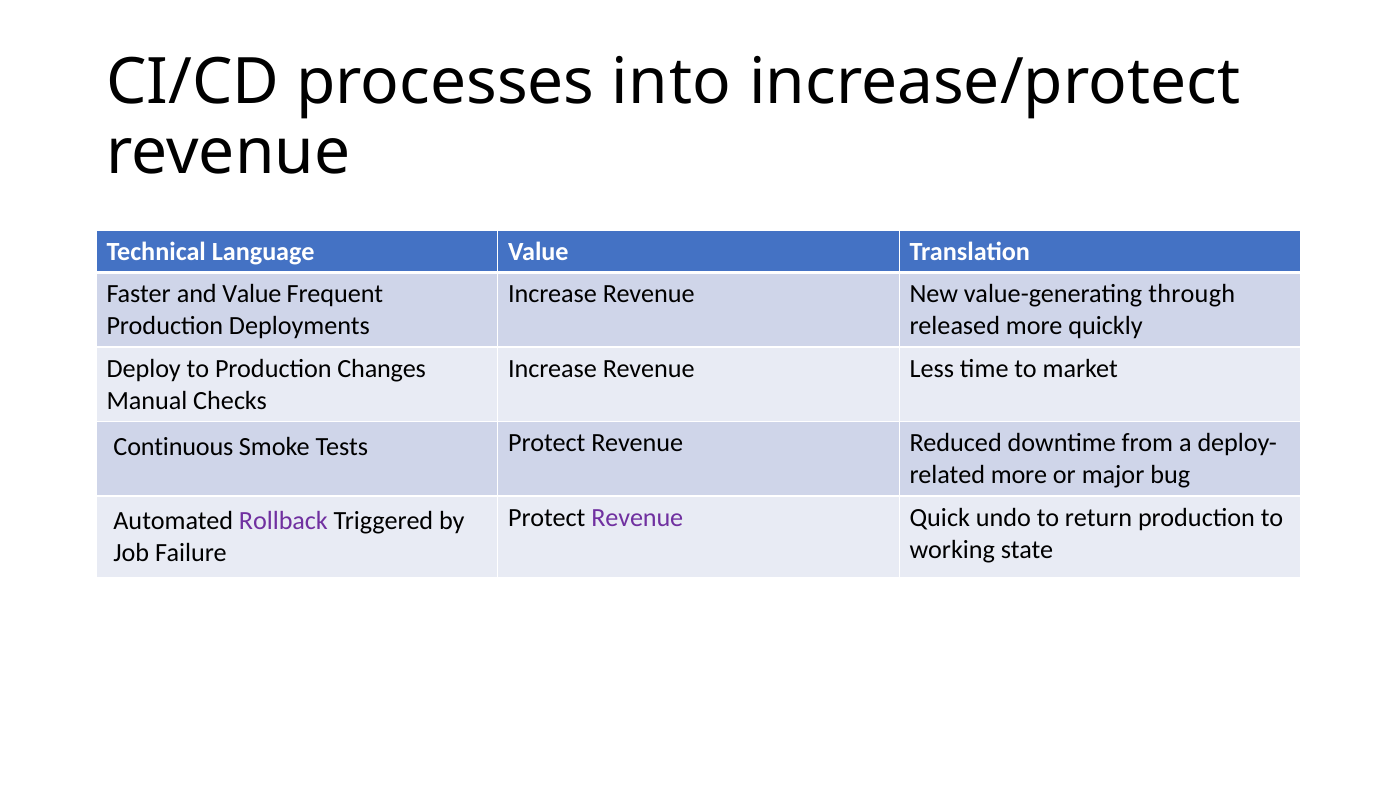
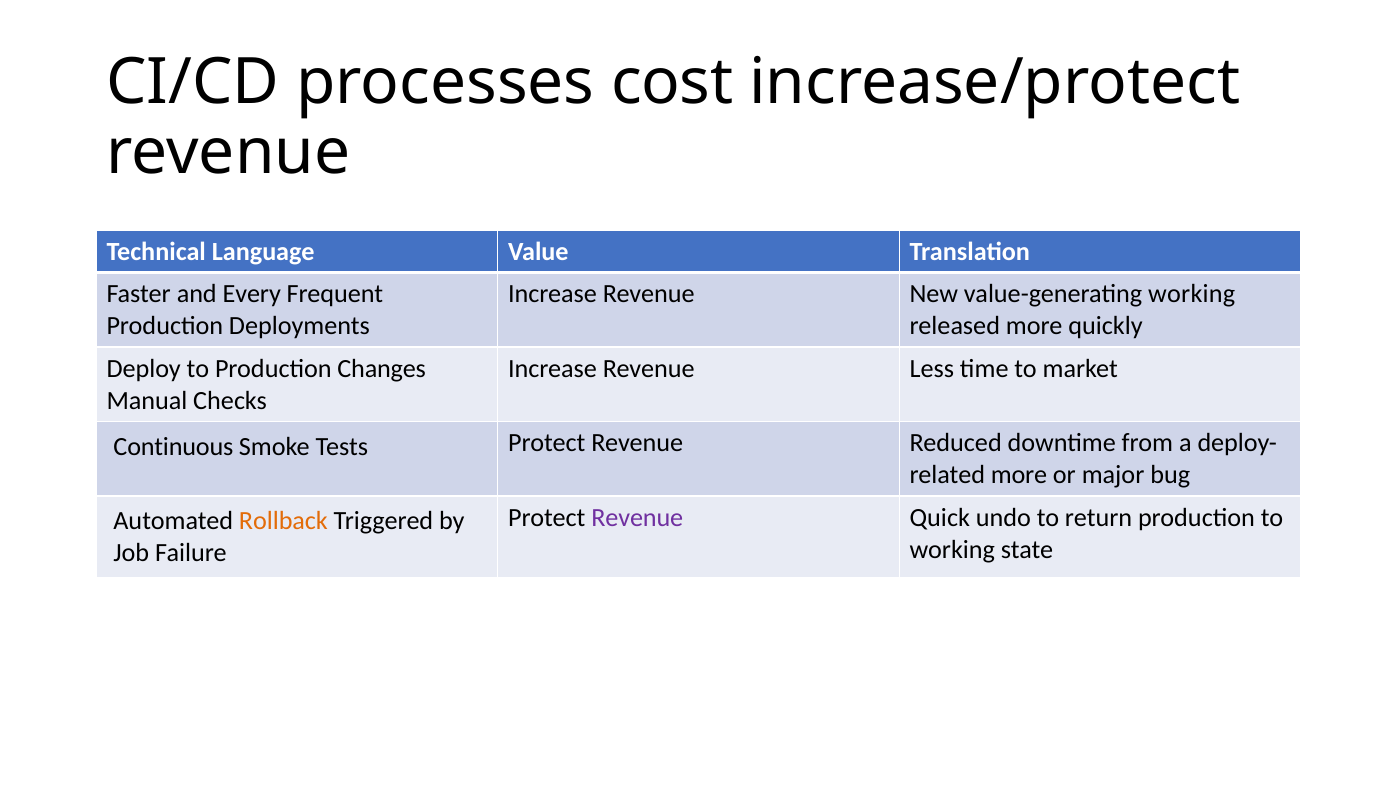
into: into -> cost
and Value: Value -> Every
value-generating through: through -> working
Rollback colour: purple -> orange
